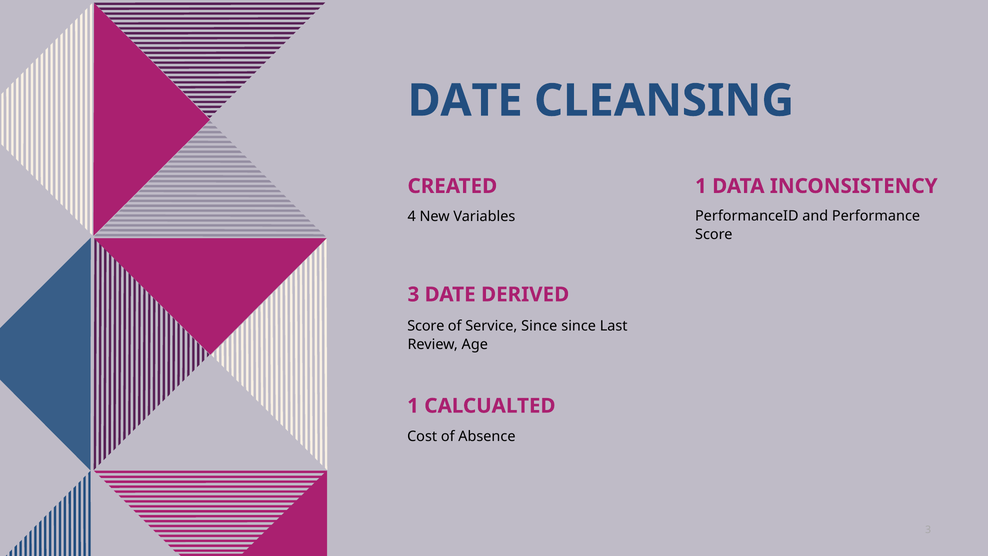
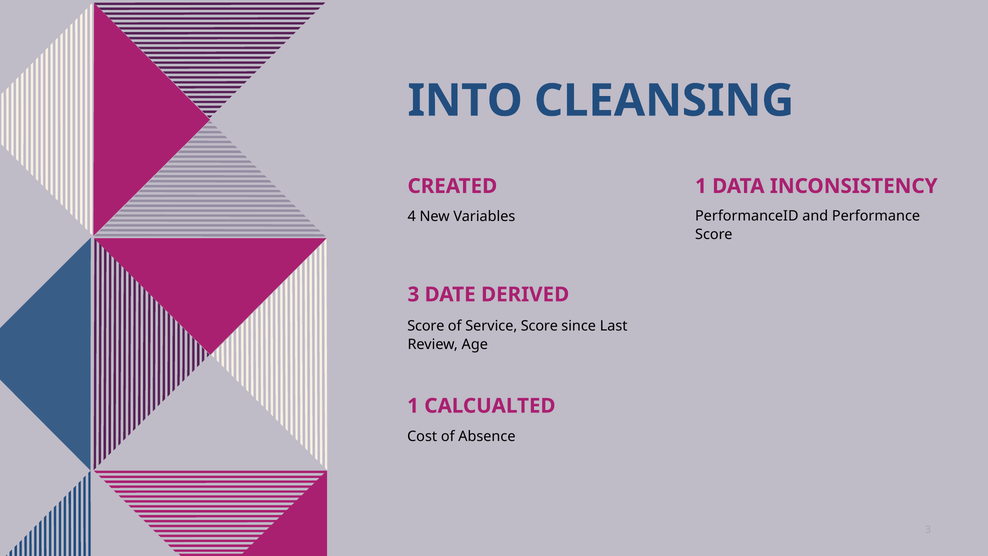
DATE at (465, 101): DATE -> INTO
Service Since: Since -> Score
